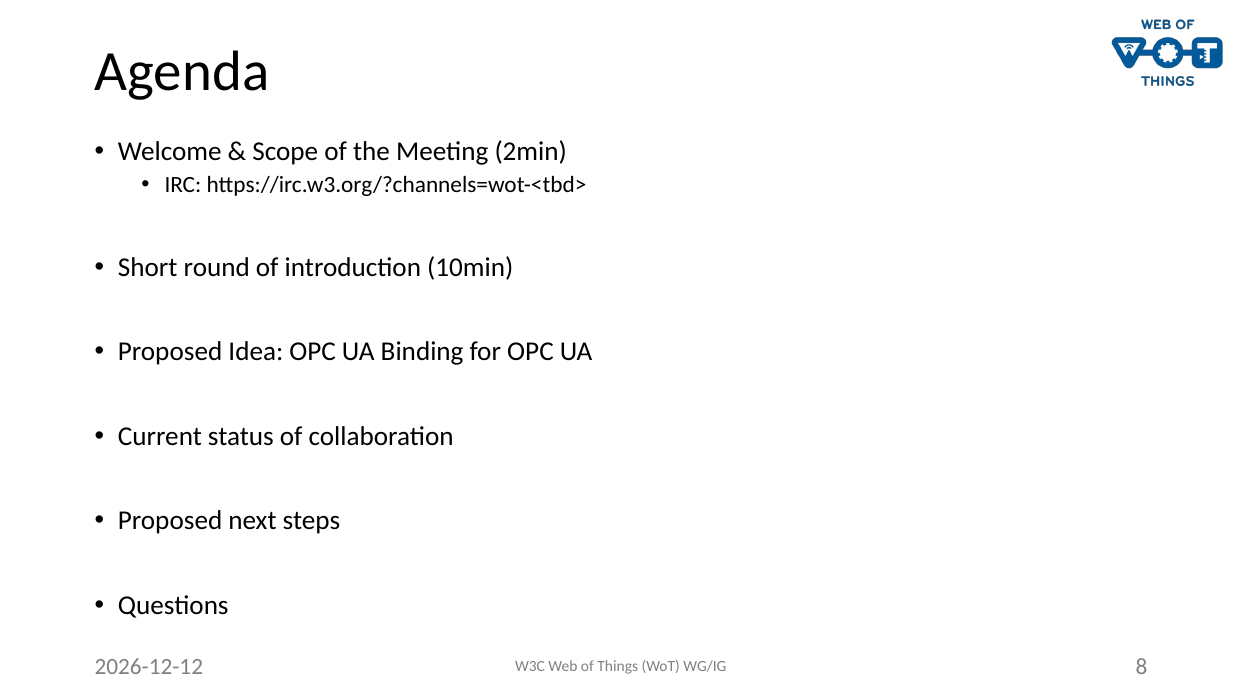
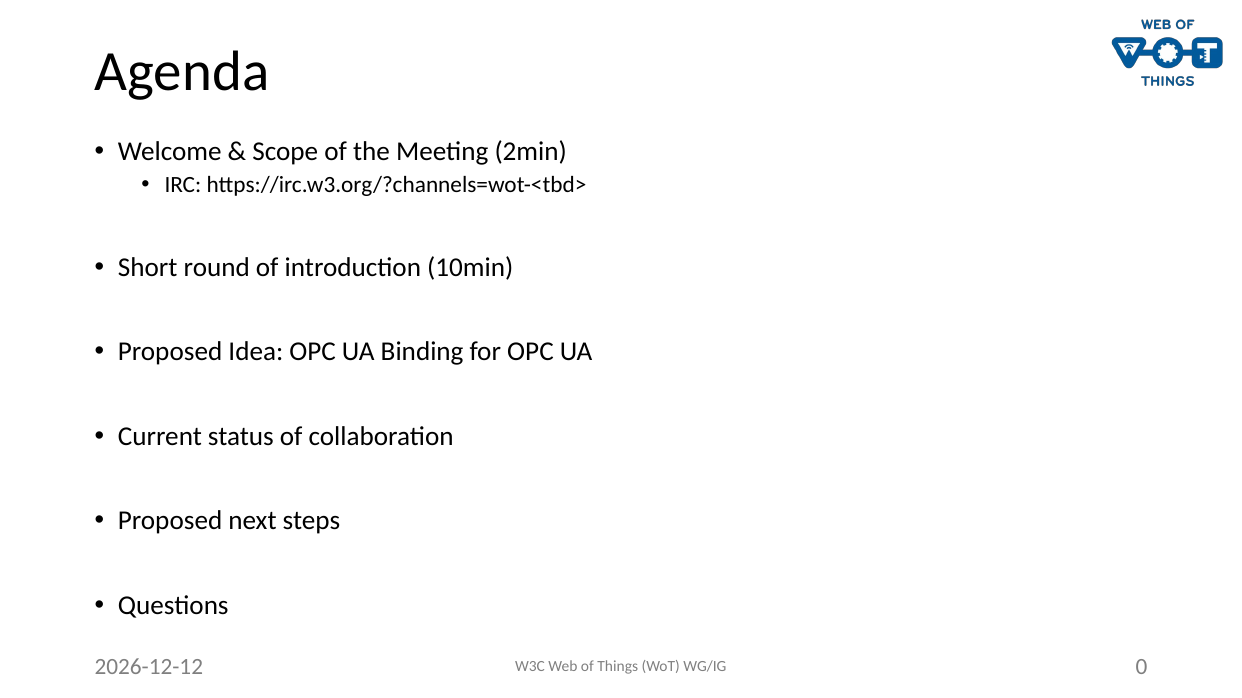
8: 8 -> 0
